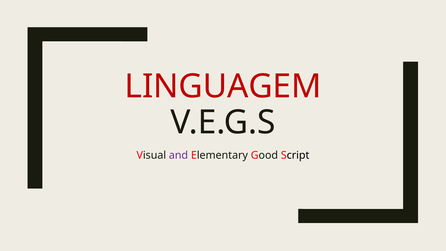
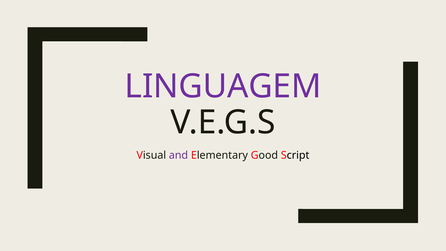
LINGUAGEM colour: red -> purple
